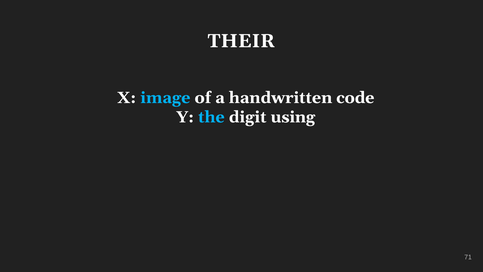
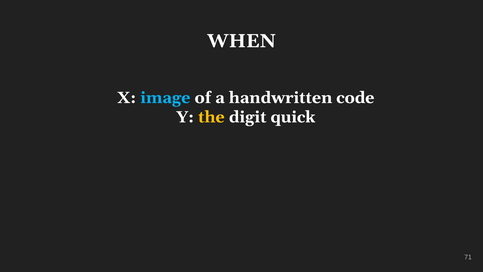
THEIR: THEIR -> WHEN
the colour: light blue -> yellow
using: using -> quick
